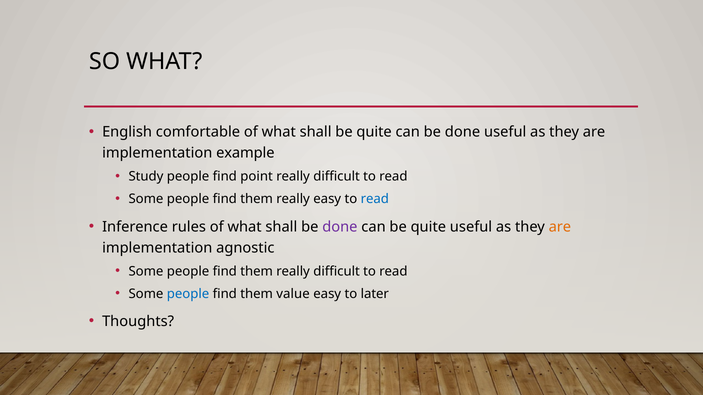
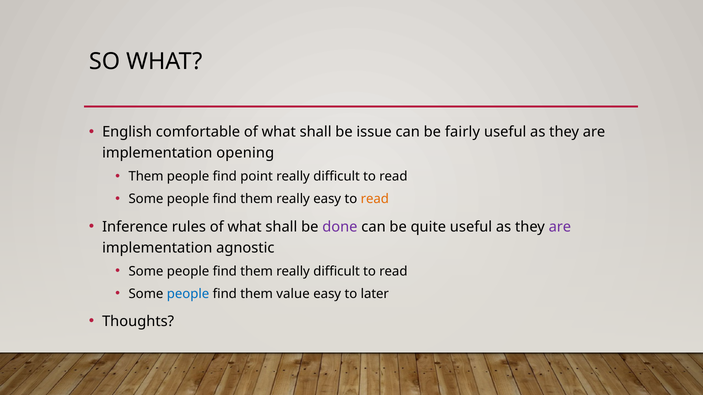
shall be quite: quite -> issue
can be done: done -> fairly
example: example -> opening
Study at (146, 177): Study -> Them
read at (375, 199) colour: blue -> orange
are at (560, 227) colour: orange -> purple
